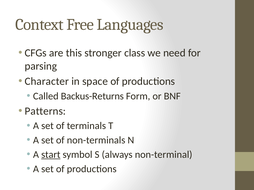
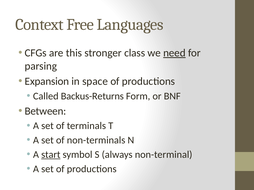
need underline: none -> present
Character: Character -> Expansion
Patterns: Patterns -> Between
